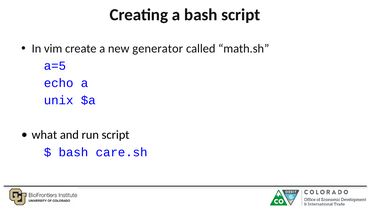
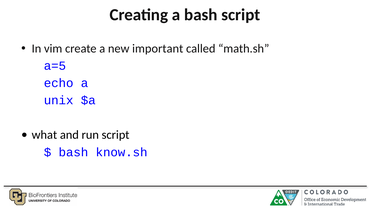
generator: generator -> important
care.sh: care.sh -> know.sh
